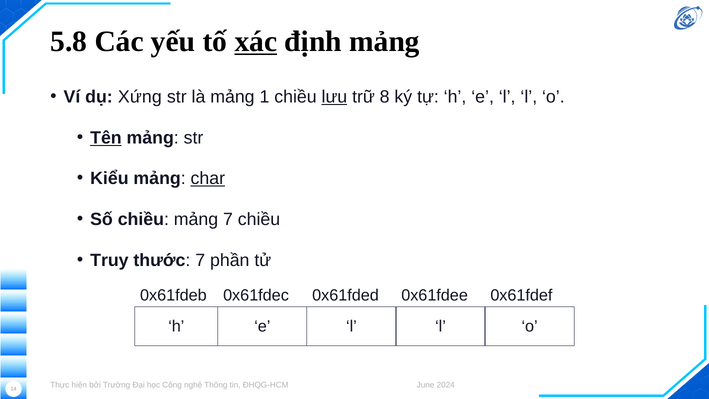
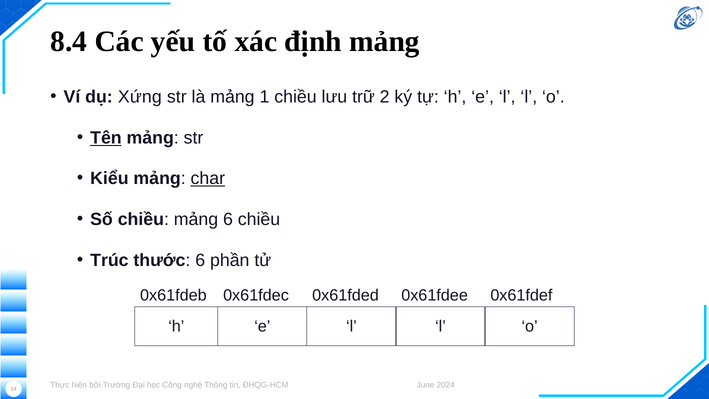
5.8: 5.8 -> 8.4
xác underline: present -> none
lưu underline: present -> none
8: 8 -> 2
mảng 7: 7 -> 6
Truy: Truy -> Trúc
thước 7: 7 -> 6
